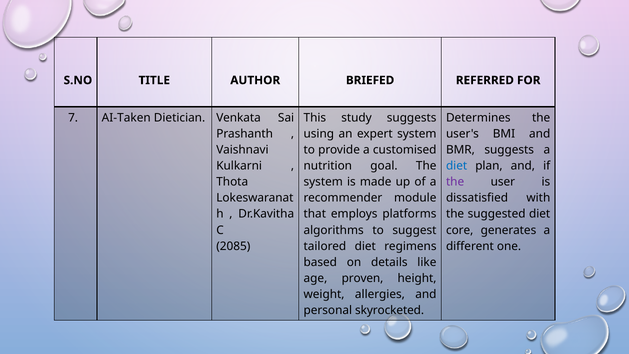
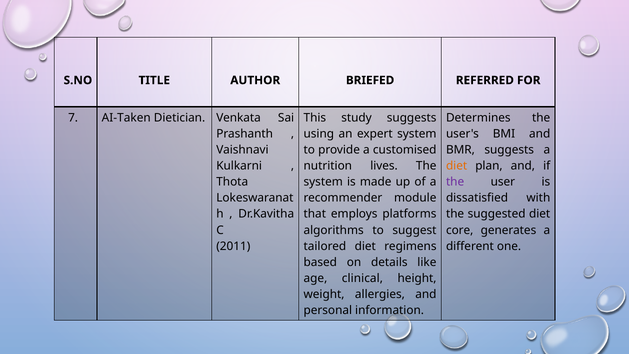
goal: goal -> lives
diet at (457, 166) colour: blue -> orange
2085: 2085 -> 2011
proven: proven -> clinical
skyrocketed: skyrocketed -> information
